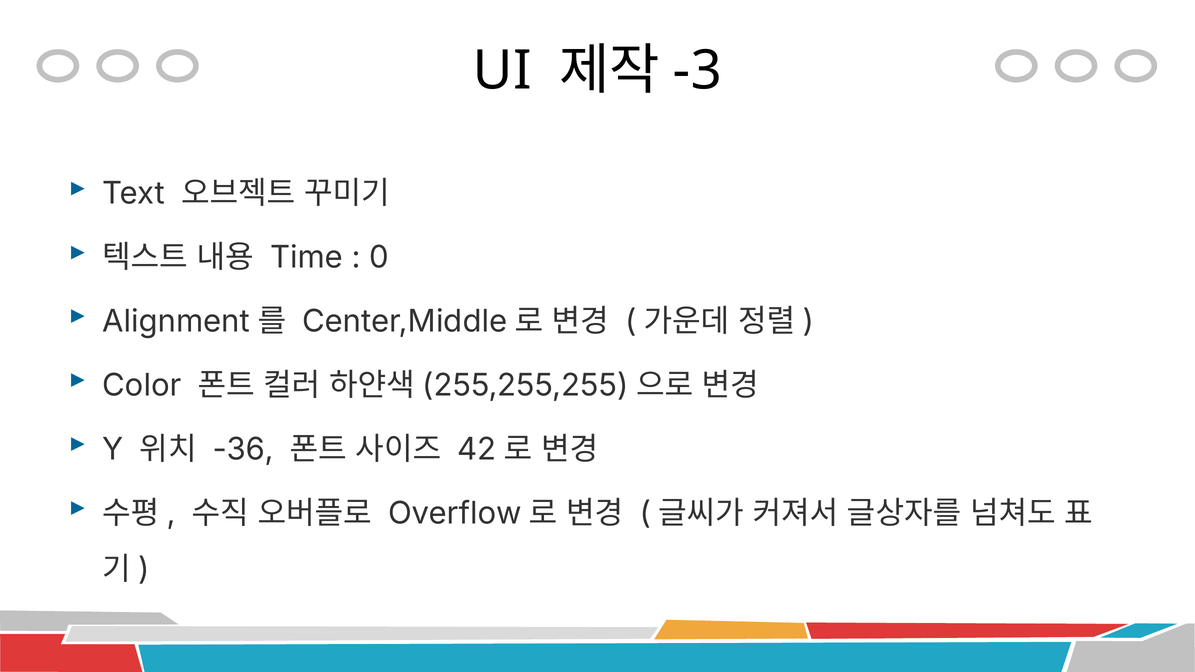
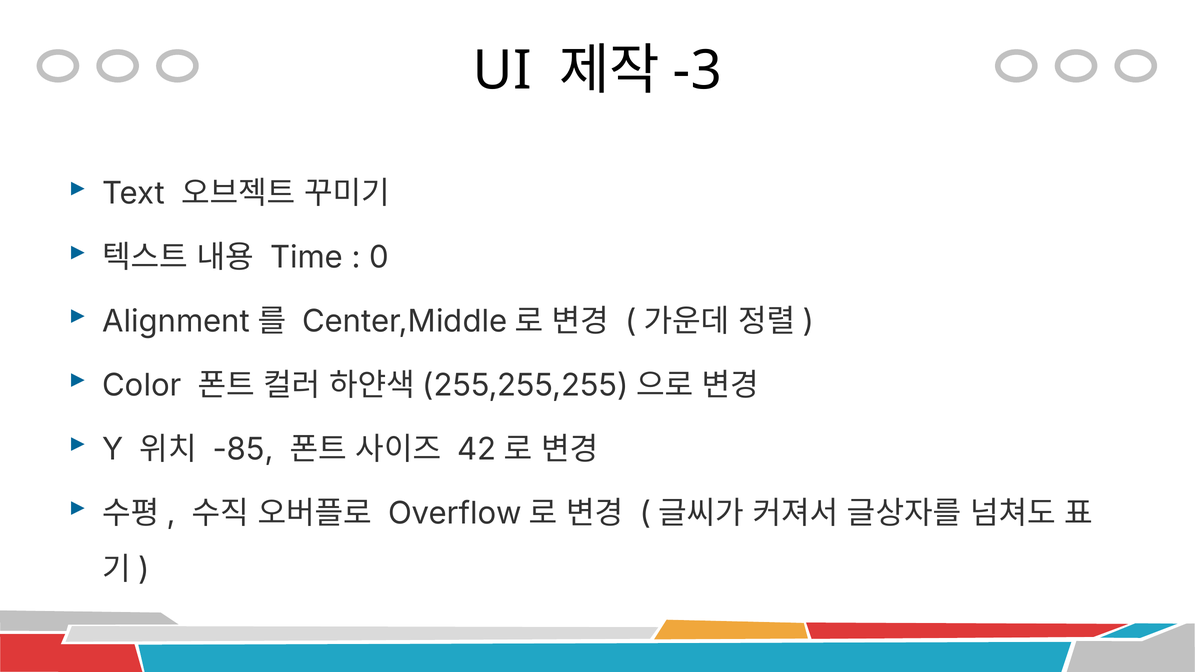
-36: -36 -> -85
